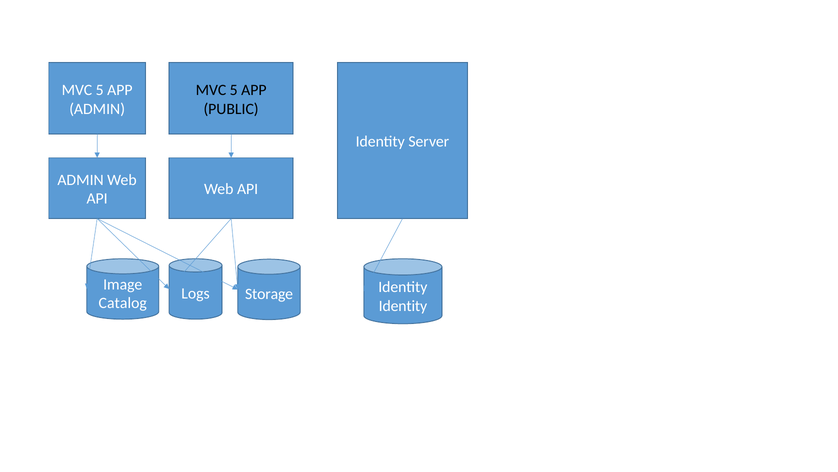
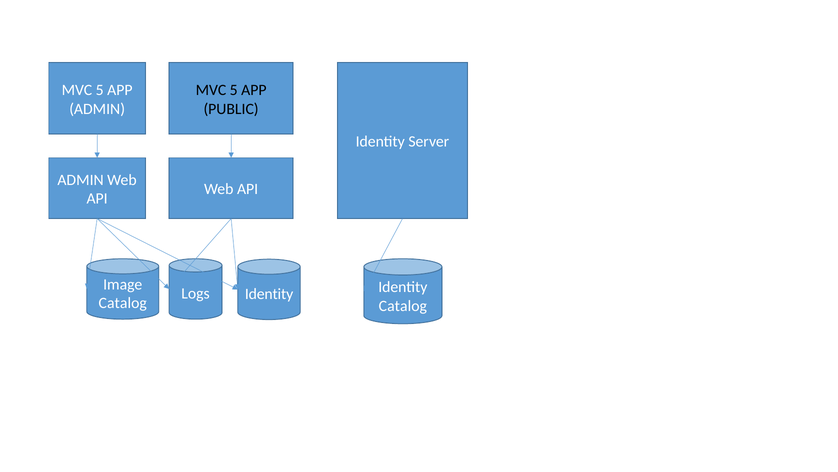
Logs Storage: Storage -> Identity
Identity at (403, 305): Identity -> Catalog
